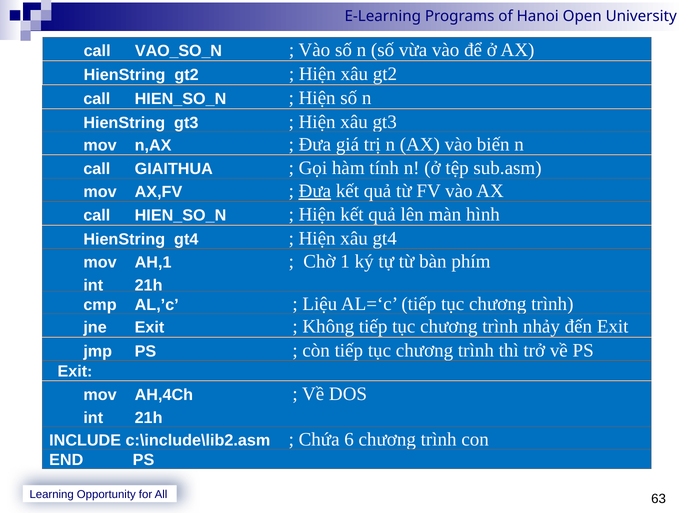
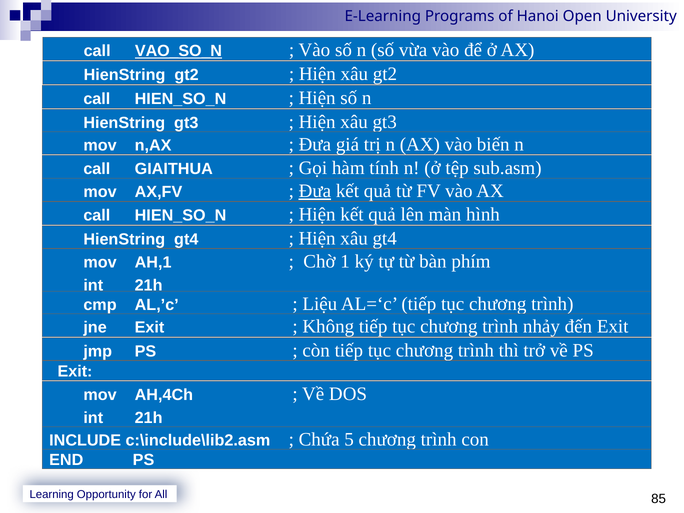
VAO_SO_N underline: none -> present
6: 6 -> 5
63: 63 -> 85
